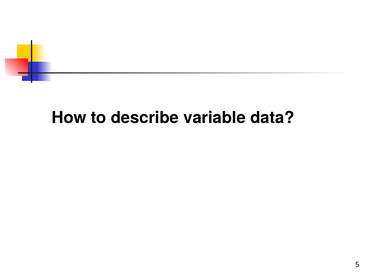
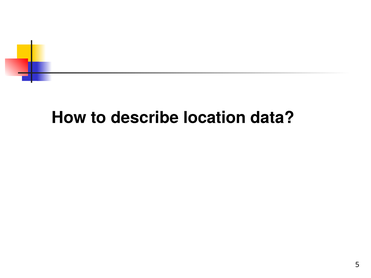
variable: variable -> location
